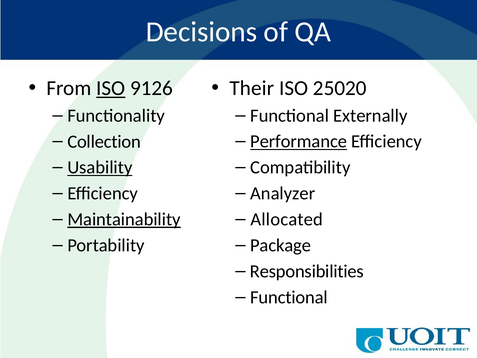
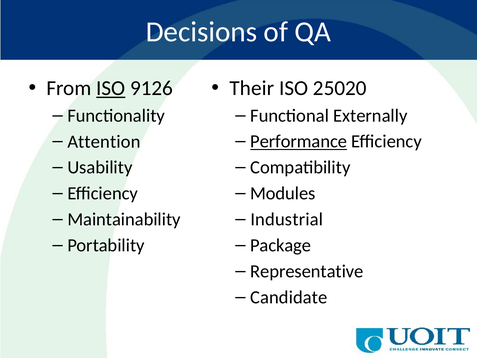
Collection: Collection -> Attention
Usability underline: present -> none
Analyzer: Analyzer -> Modules
Allocated: Allocated -> Industrial
Maintainability underline: present -> none
Responsibilities: Responsibilities -> Representative
Functional at (289, 297): Functional -> Candidate
